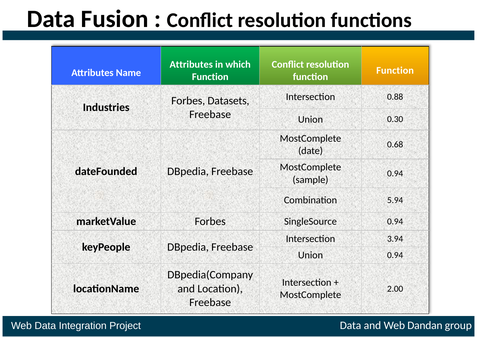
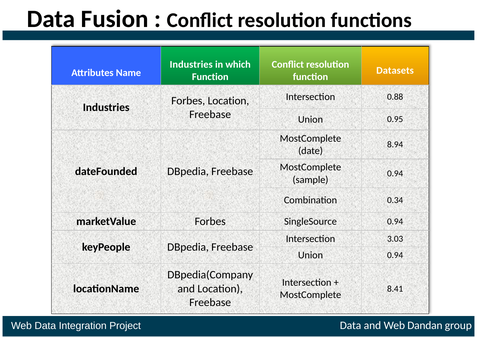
Attributes at (191, 64): Attributes -> Industries
Function at (395, 71): Function -> Datasets
Forbes Datasets: Datasets -> Location
0.30: 0.30 -> 0.95
0.68: 0.68 -> 8.94
5.94: 5.94 -> 0.34
3.94: 3.94 -> 3.03
2.00: 2.00 -> 8.41
